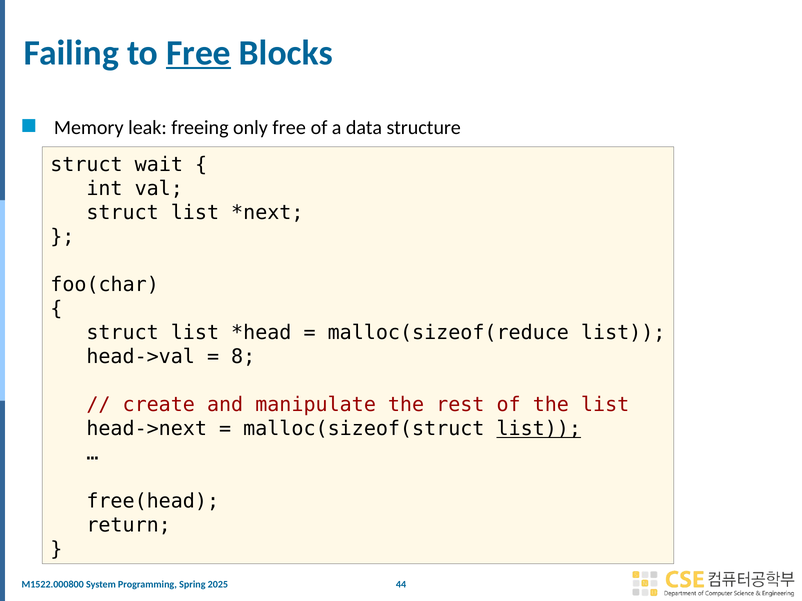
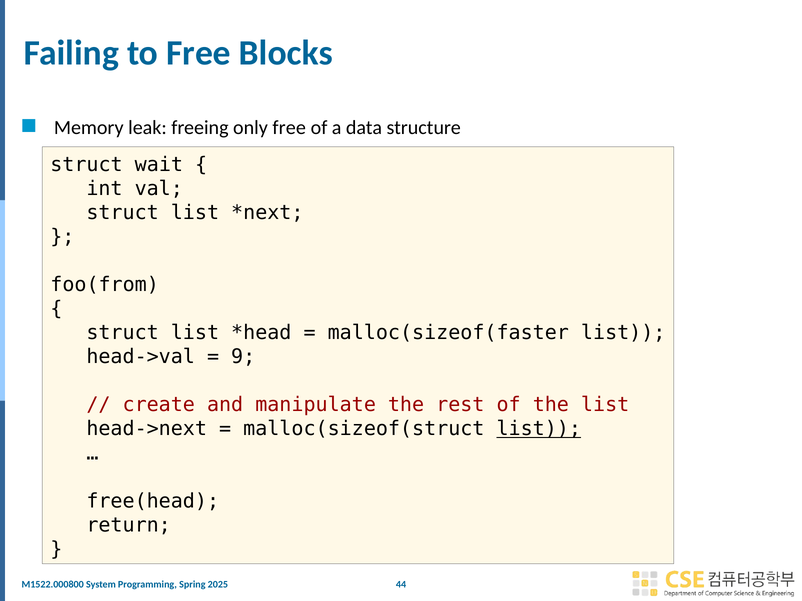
Free at (199, 53) underline: present -> none
foo(char: foo(char -> foo(from
malloc(sizeof(reduce: malloc(sizeof(reduce -> malloc(sizeof(faster
8: 8 -> 9
